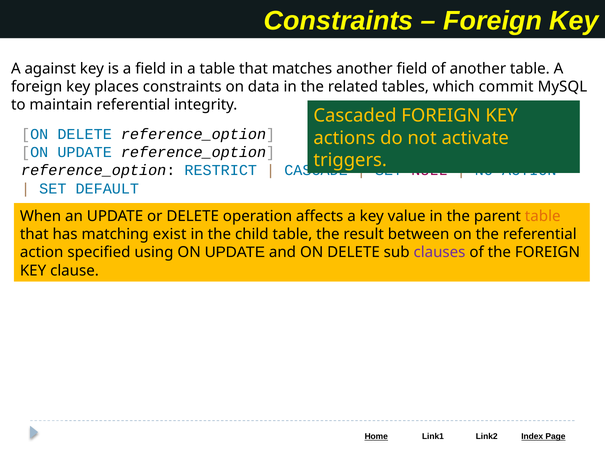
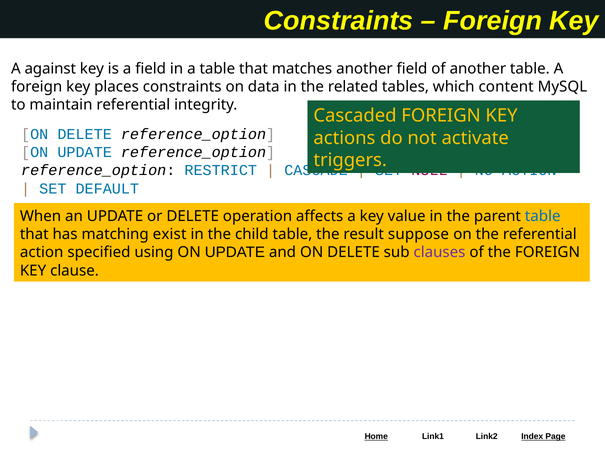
commit: commit -> content
table at (543, 216) colour: orange -> blue
between: between -> suppose
